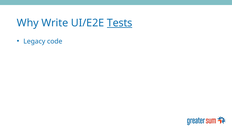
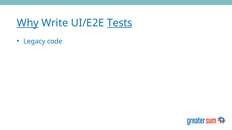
Why underline: none -> present
